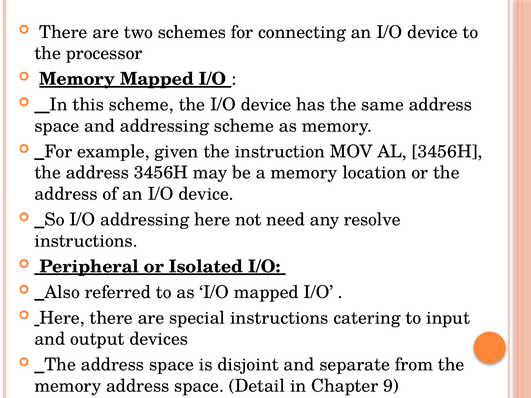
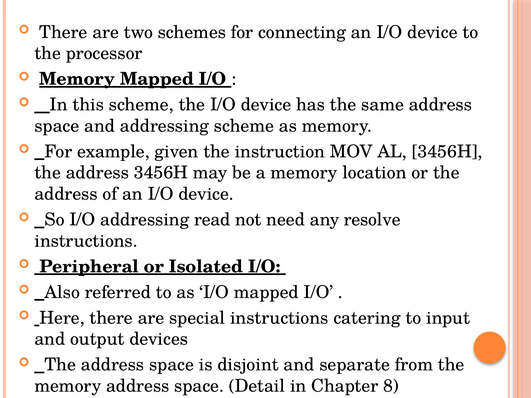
addressing here: here -> read
9: 9 -> 8
